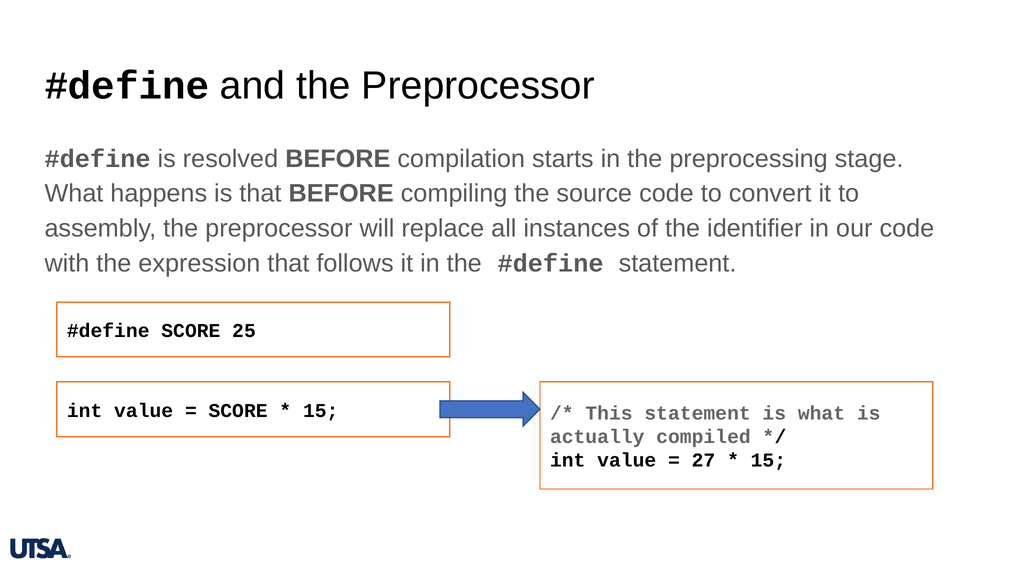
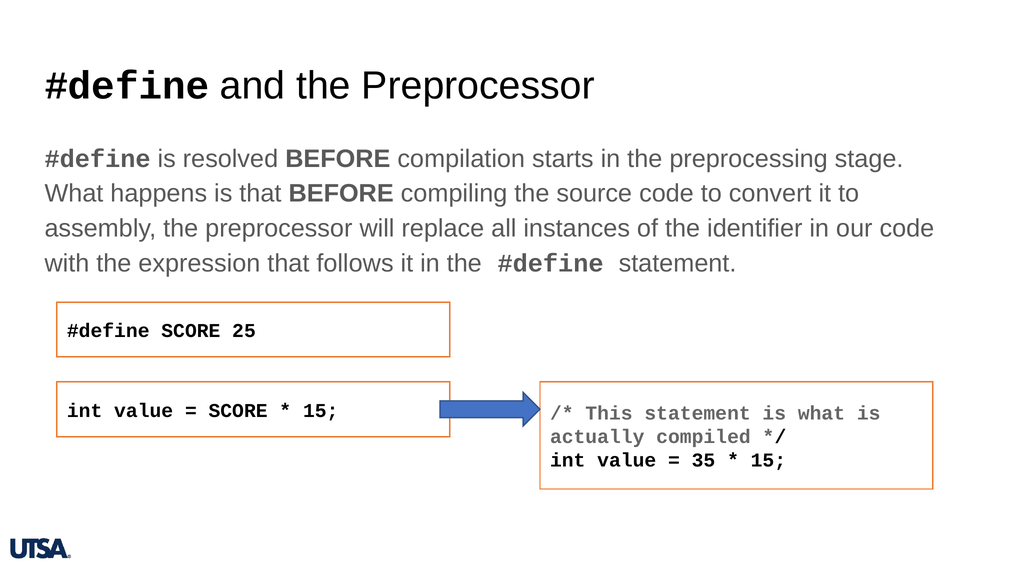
27: 27 -> 35
